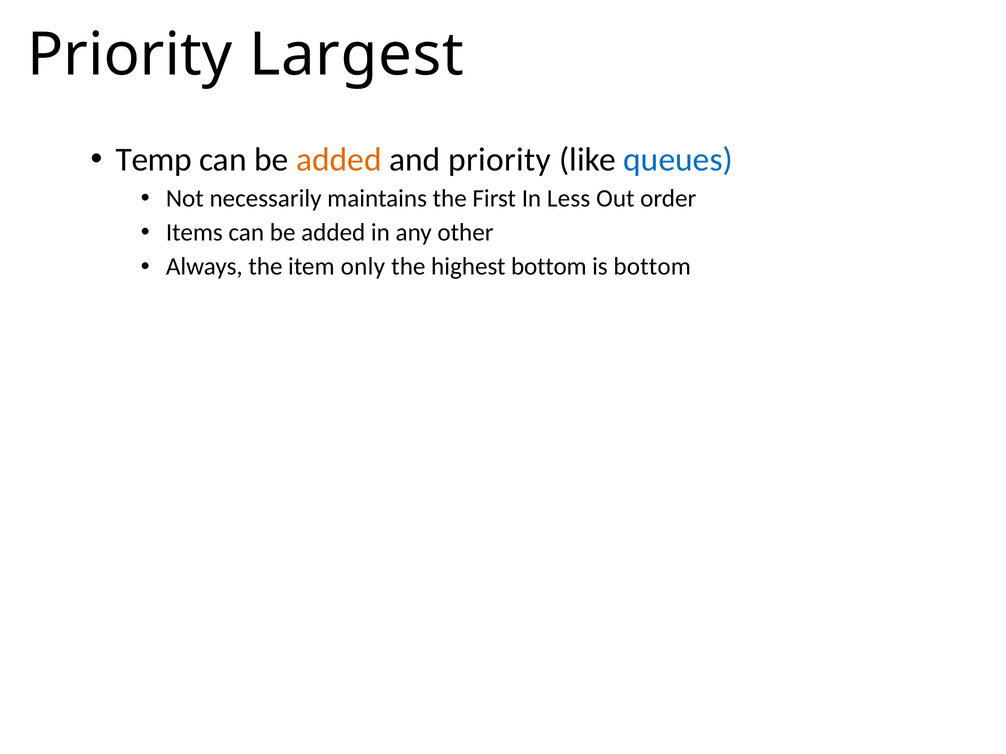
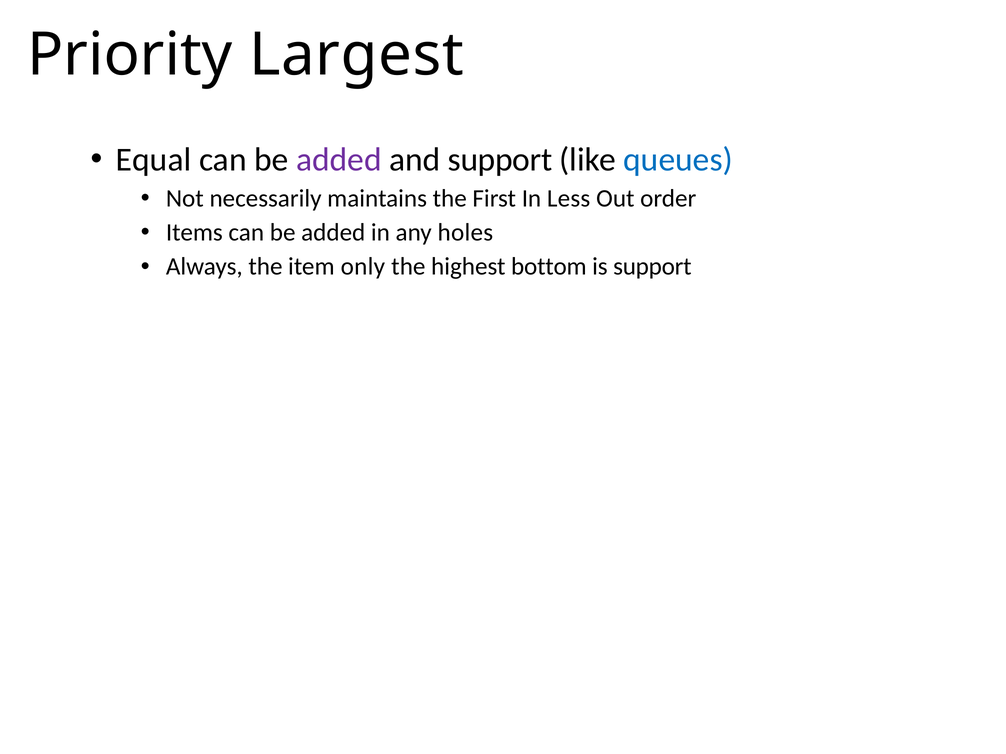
Temp: Temp -> Equal
added at (339, 160) colour: orange -> purple
and priority: priority -> support
other: other -> holes
is bottom: bottom -> support
